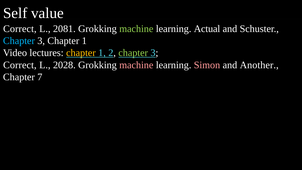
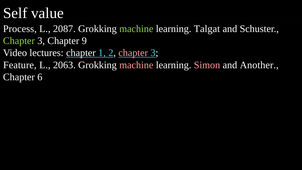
Correct at (20, 29): Correct -> Process
2081: 2081 -> 2087
Actual: Actual -> Talgat
Chapter at (19, 41) colour: light blue -> light green
3 Chapter 1: 1 -> 9
chapter at (81, 53) colour: yellow -> white
chapter at (133, 53) colour: light green -> pink
Correct at (20, 65): Correct -> Feature
2028: 2028 -> 2063
7: 7 -> 6
